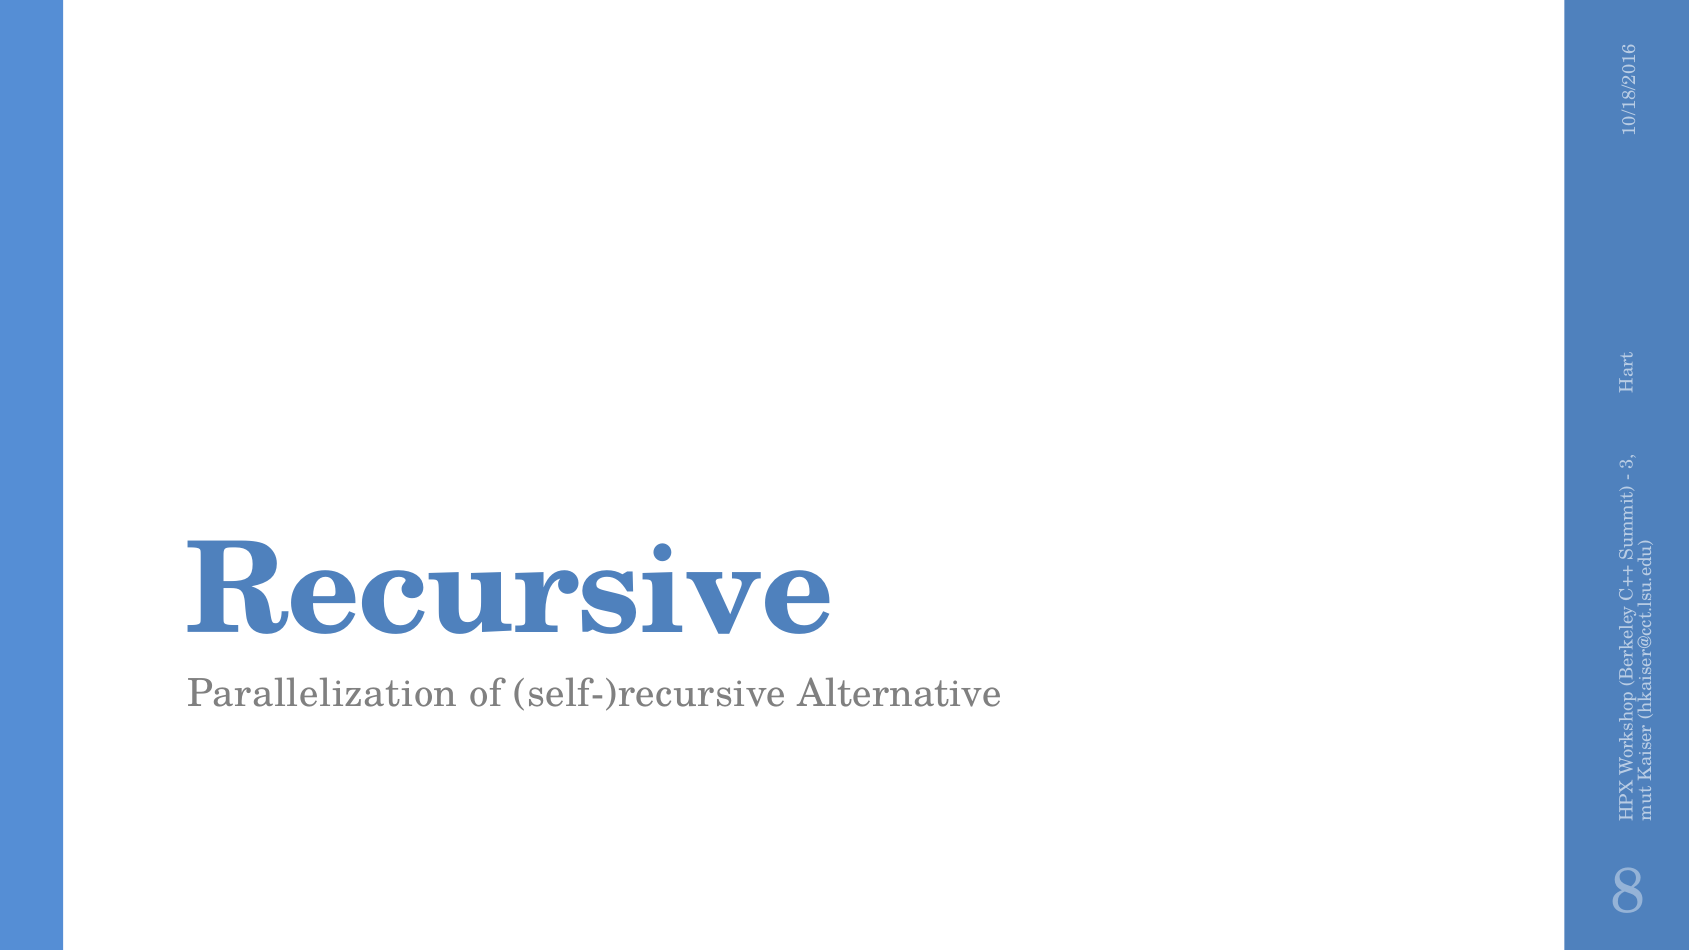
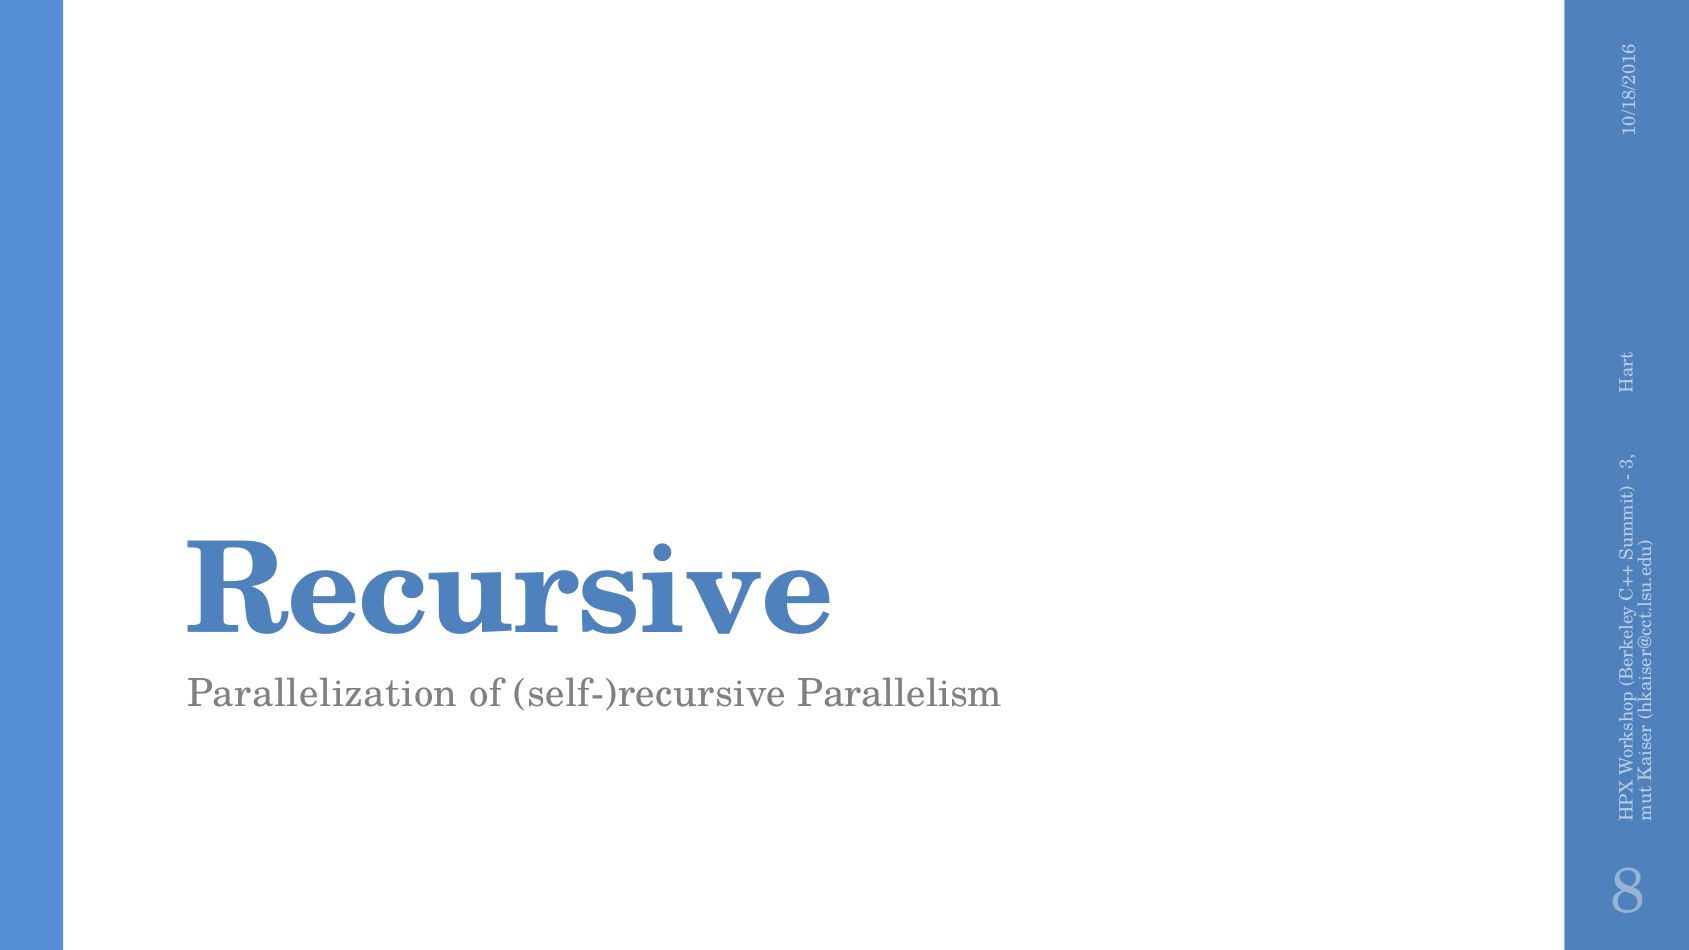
Alternative: Alternative -> Parallelism
